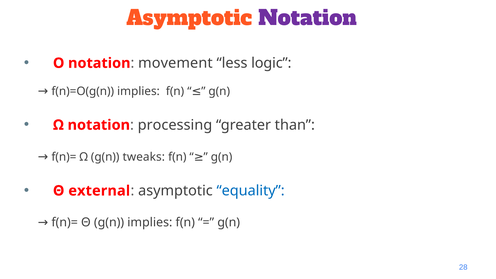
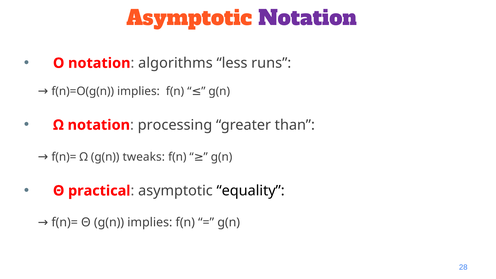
movement: movement -> algorithms
logic: logic -> runs
external: external -> practical
equality colour: blue -> black
